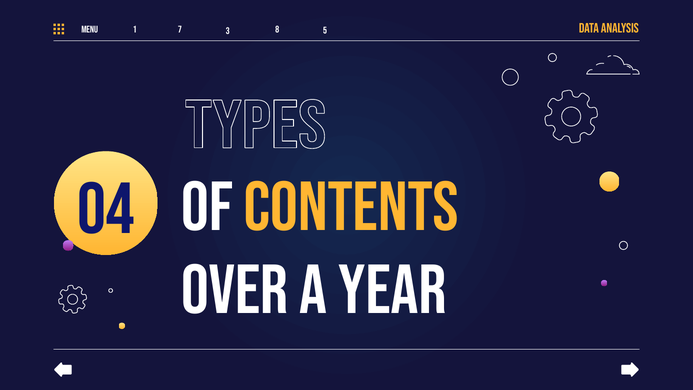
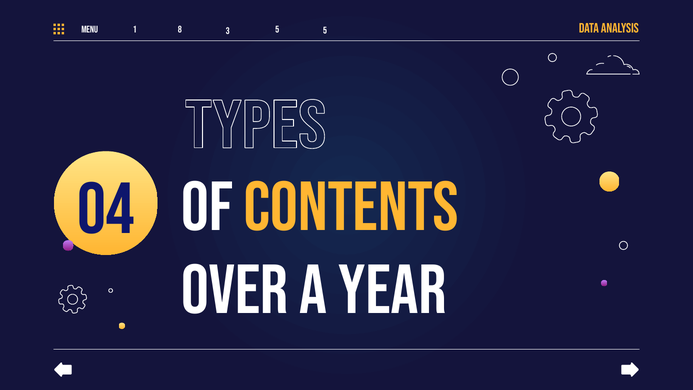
7: 7 -> 8
3 8: 8 -> 5
